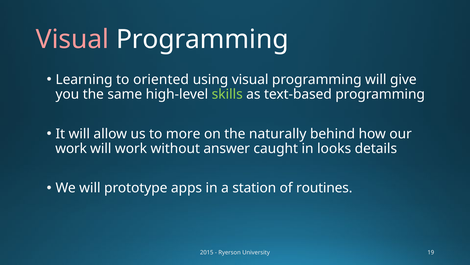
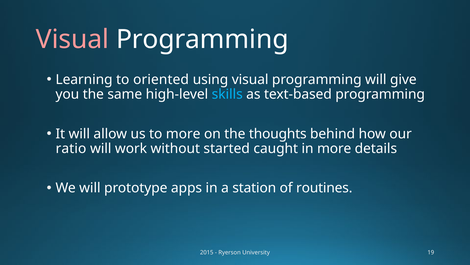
skills colour: light green -> light blue
naturally: naturally -> thoughts
work at (71, 148): work -> ratio
answer: answer -> started
in looks: looks -> more
